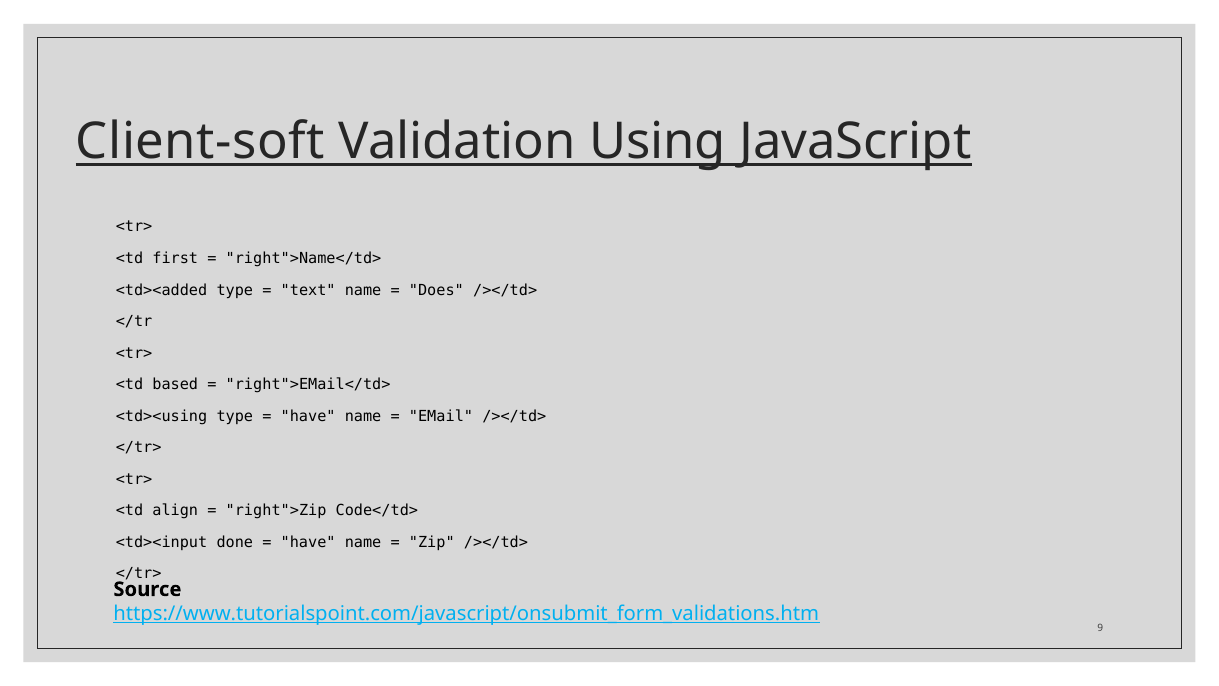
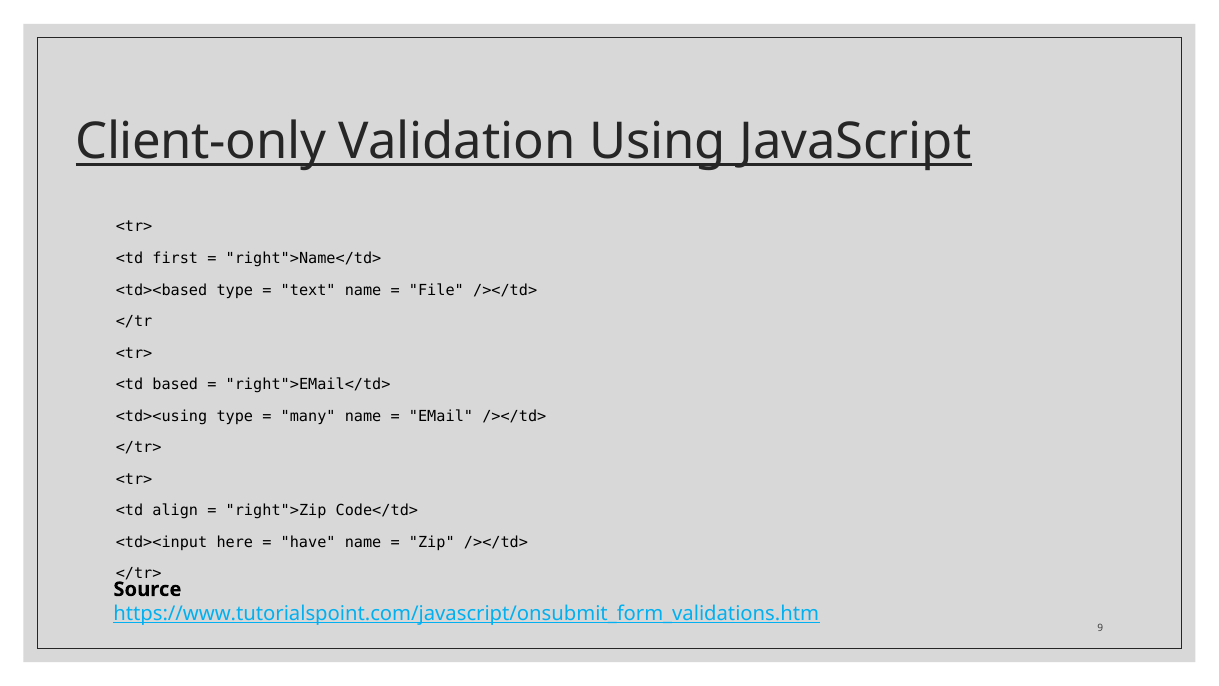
Client-soft: Client-soft -> Client-only
<td><added: <td><added -> <td><based
Does: Does -> File
have at (308, 416): have -> many
done: done -> here
